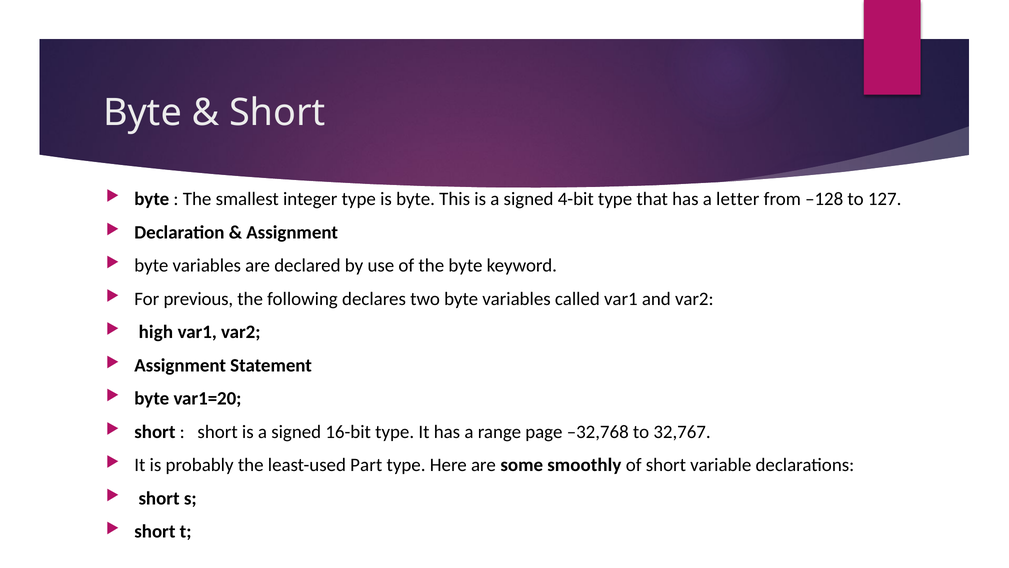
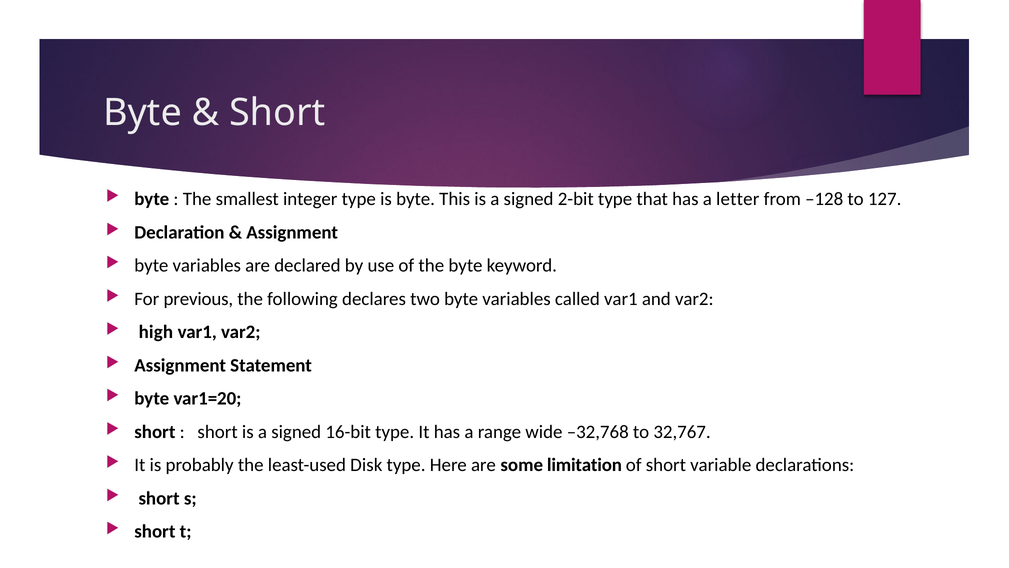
4-bit: 4-bit -> 2-bit
page: page -> wide
Part: Part -> Disk
smoothly: smoothly -> limitation
